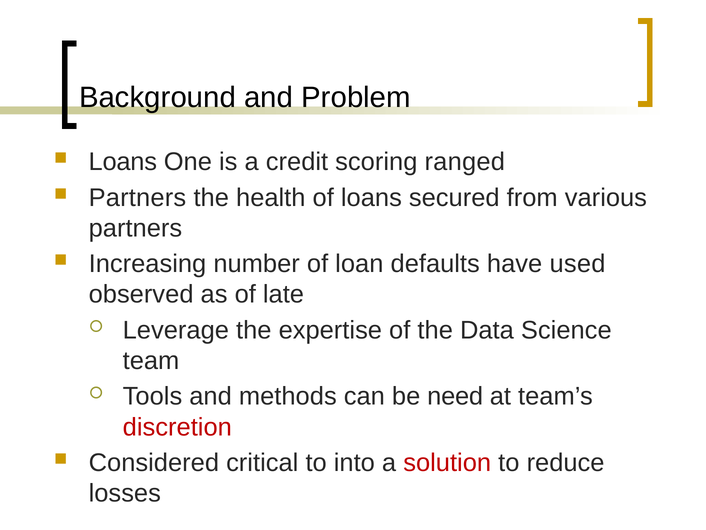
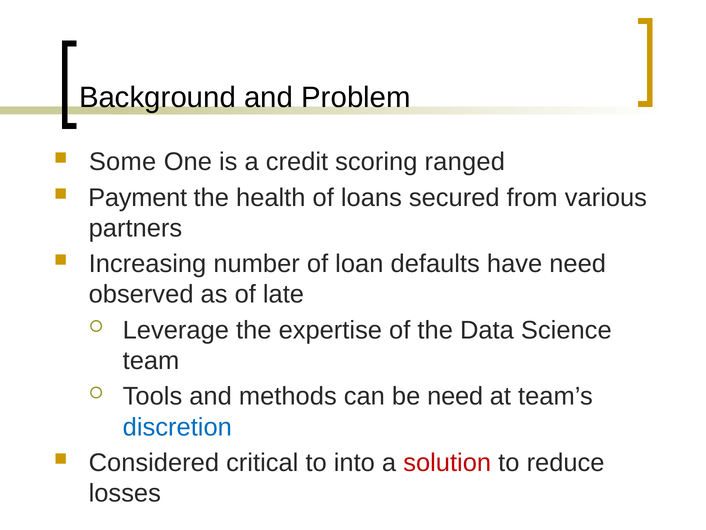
Loans at (123, 162): Loans -> Some
Partners at (137, 197): Partners -> Payment
have used: used -> need
discretion colour: red -> blue
